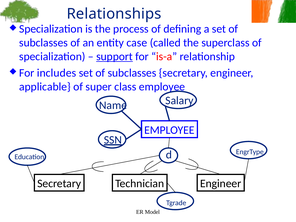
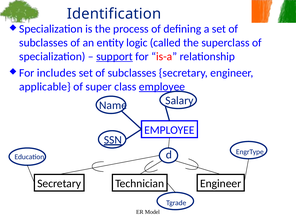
Relationships: Relationships -> Identification
case: case -> logic
employee at (162, 87) underline: none -> present
